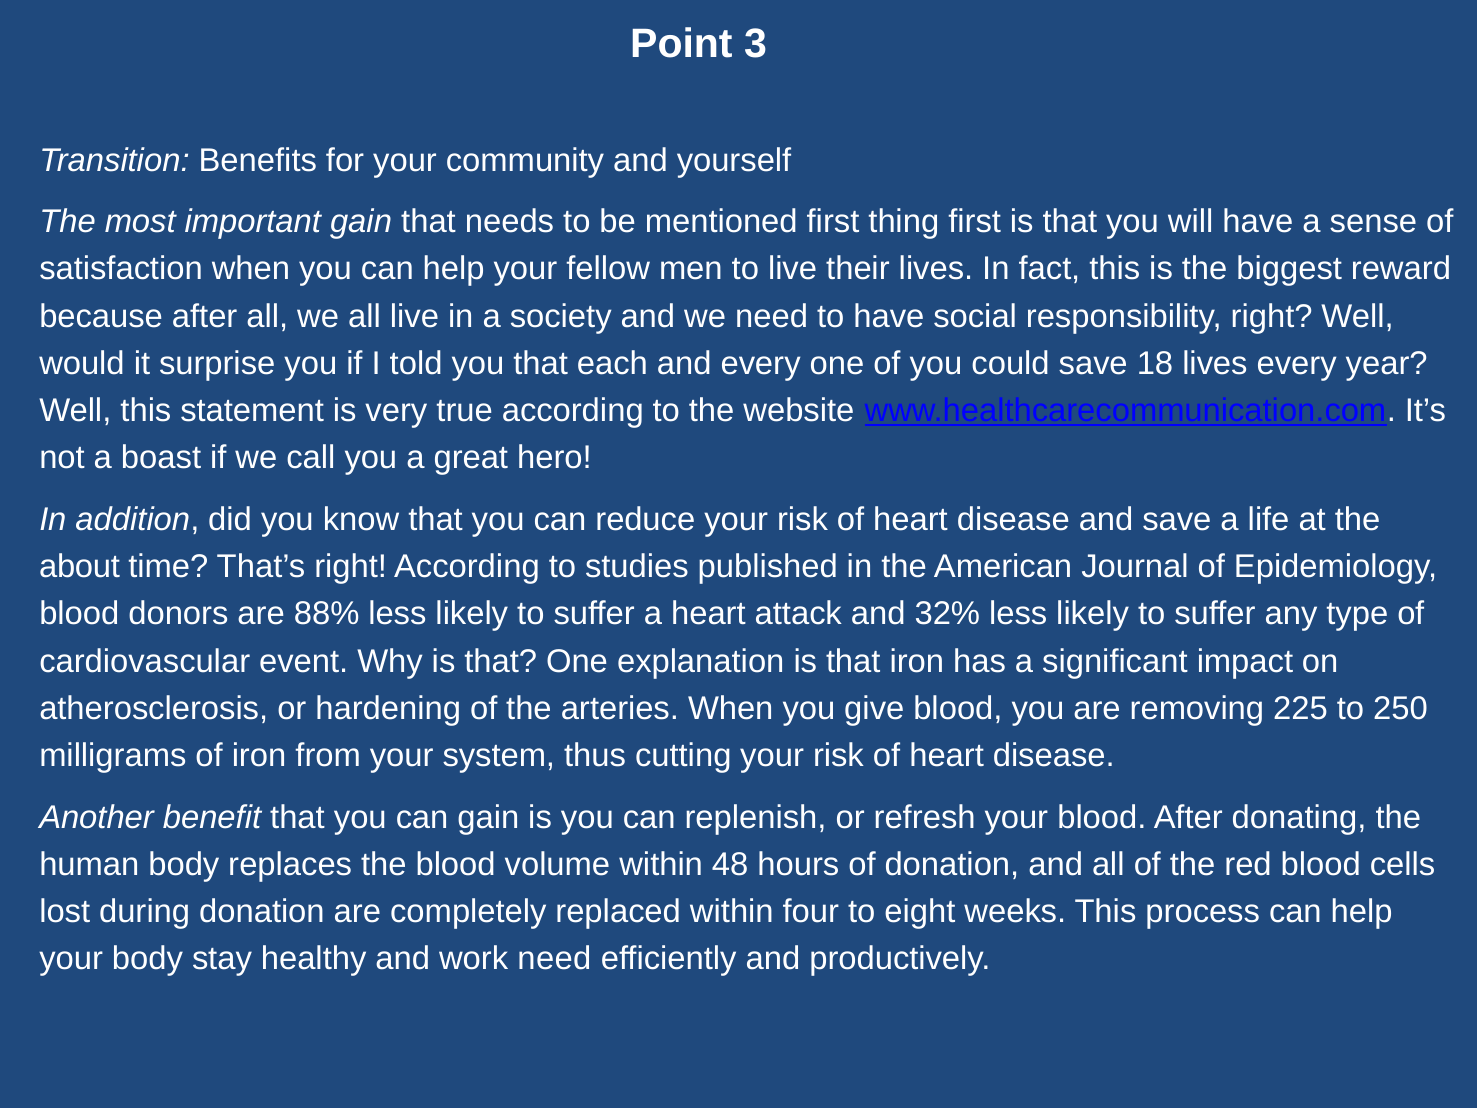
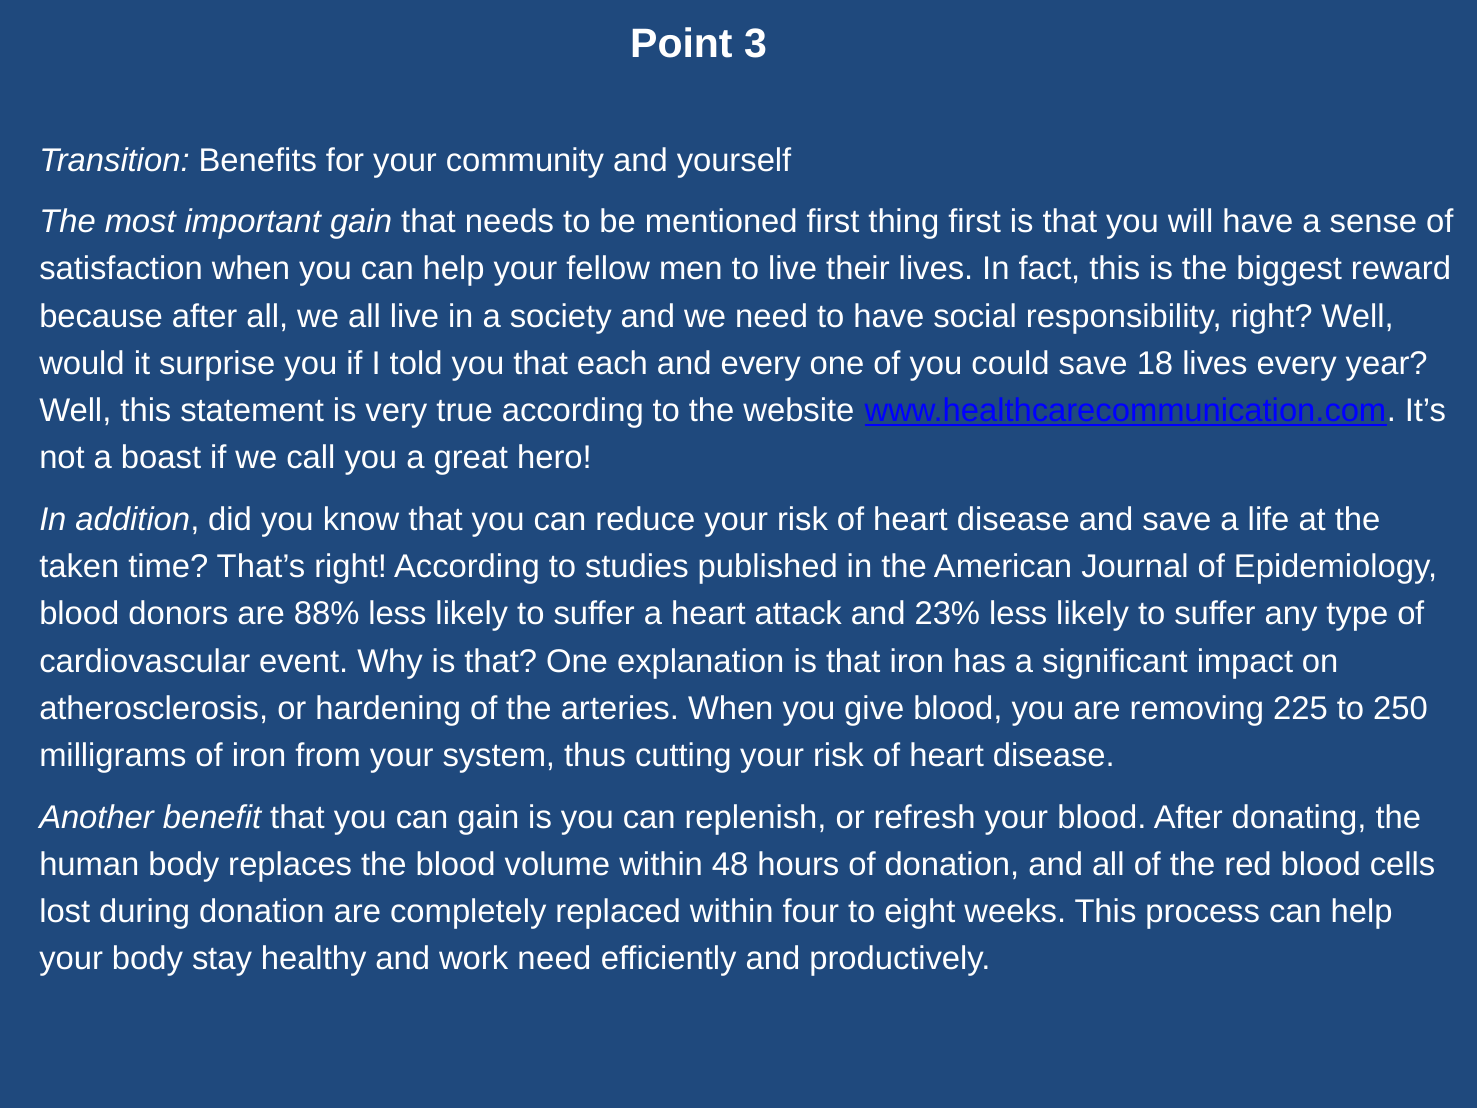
about: about -> taken
32%: 32% -> 23%
